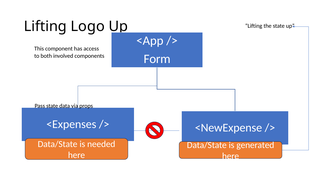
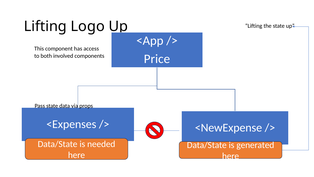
Form: Form -> Price
